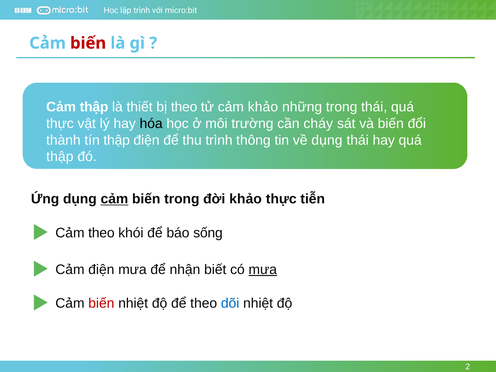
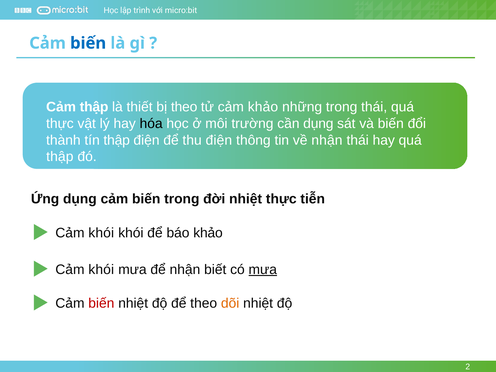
biến at (88, 43) colour: red -> blue
cần cháy: cháy -> dụng
thu trình: trình -> điện
về dụng: dụng -> nhận
cảm at (114, 199) underline: present -> none
đời khảo: khảo -> nhiệt
theo at (101, 233): theo -> khói
báo sống: sống -> khảo
điện at (101, 270): điện -> khói
dõi colour: blue -> orange
